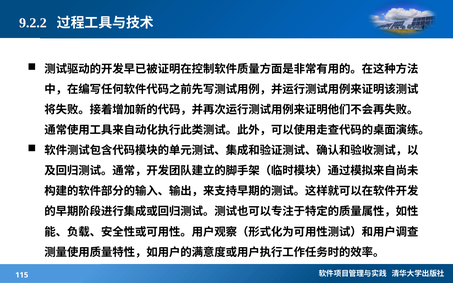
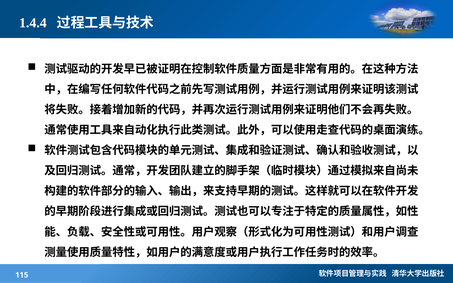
9.2.2: 9.2.2 -> 1.4.4
